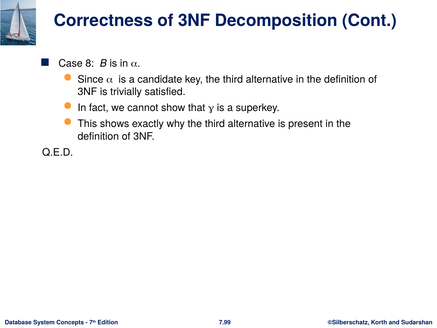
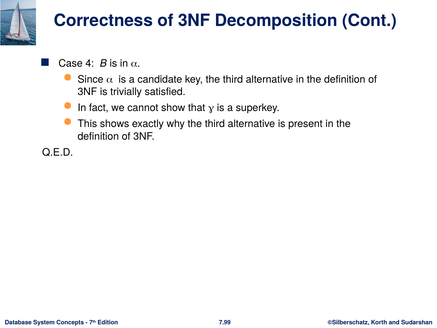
8: 8 -> 4
